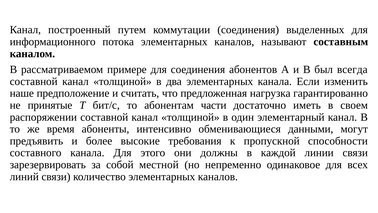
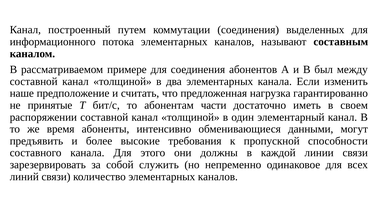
всегда: всегда -> между
местной: местной -> служить
